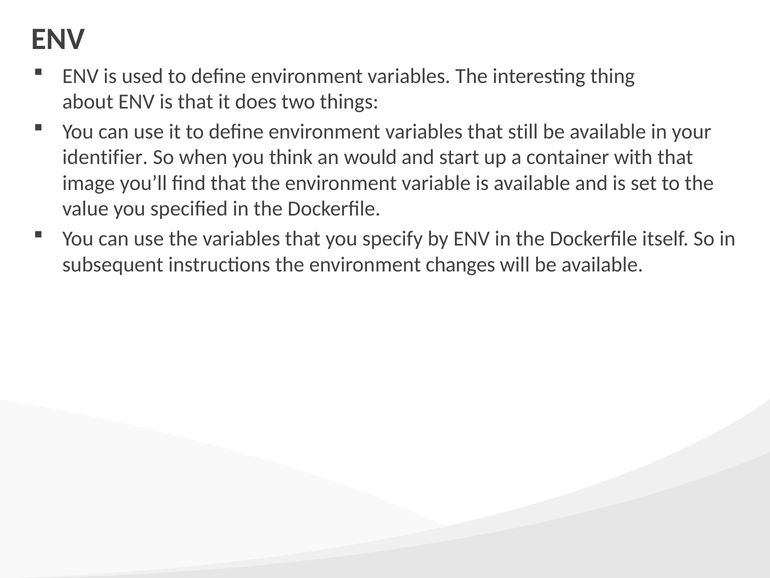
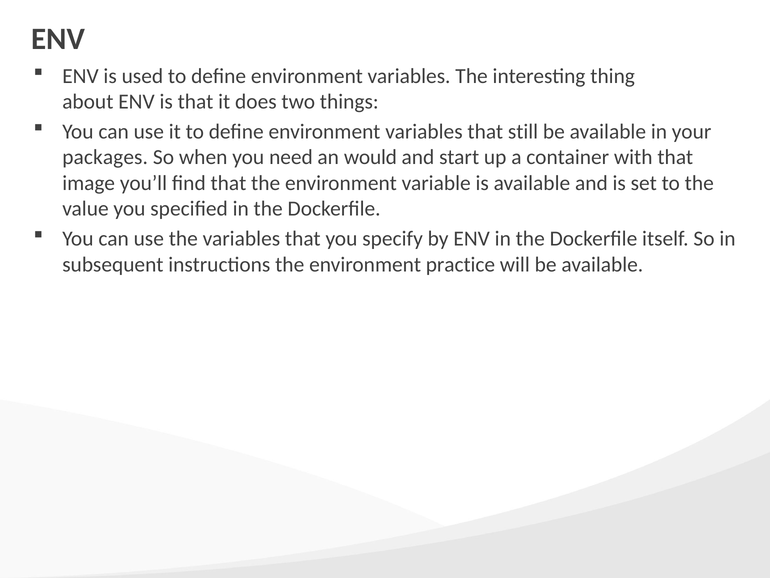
identifier: identifier -> packages
think: think -> need
changes: changes -> practice
